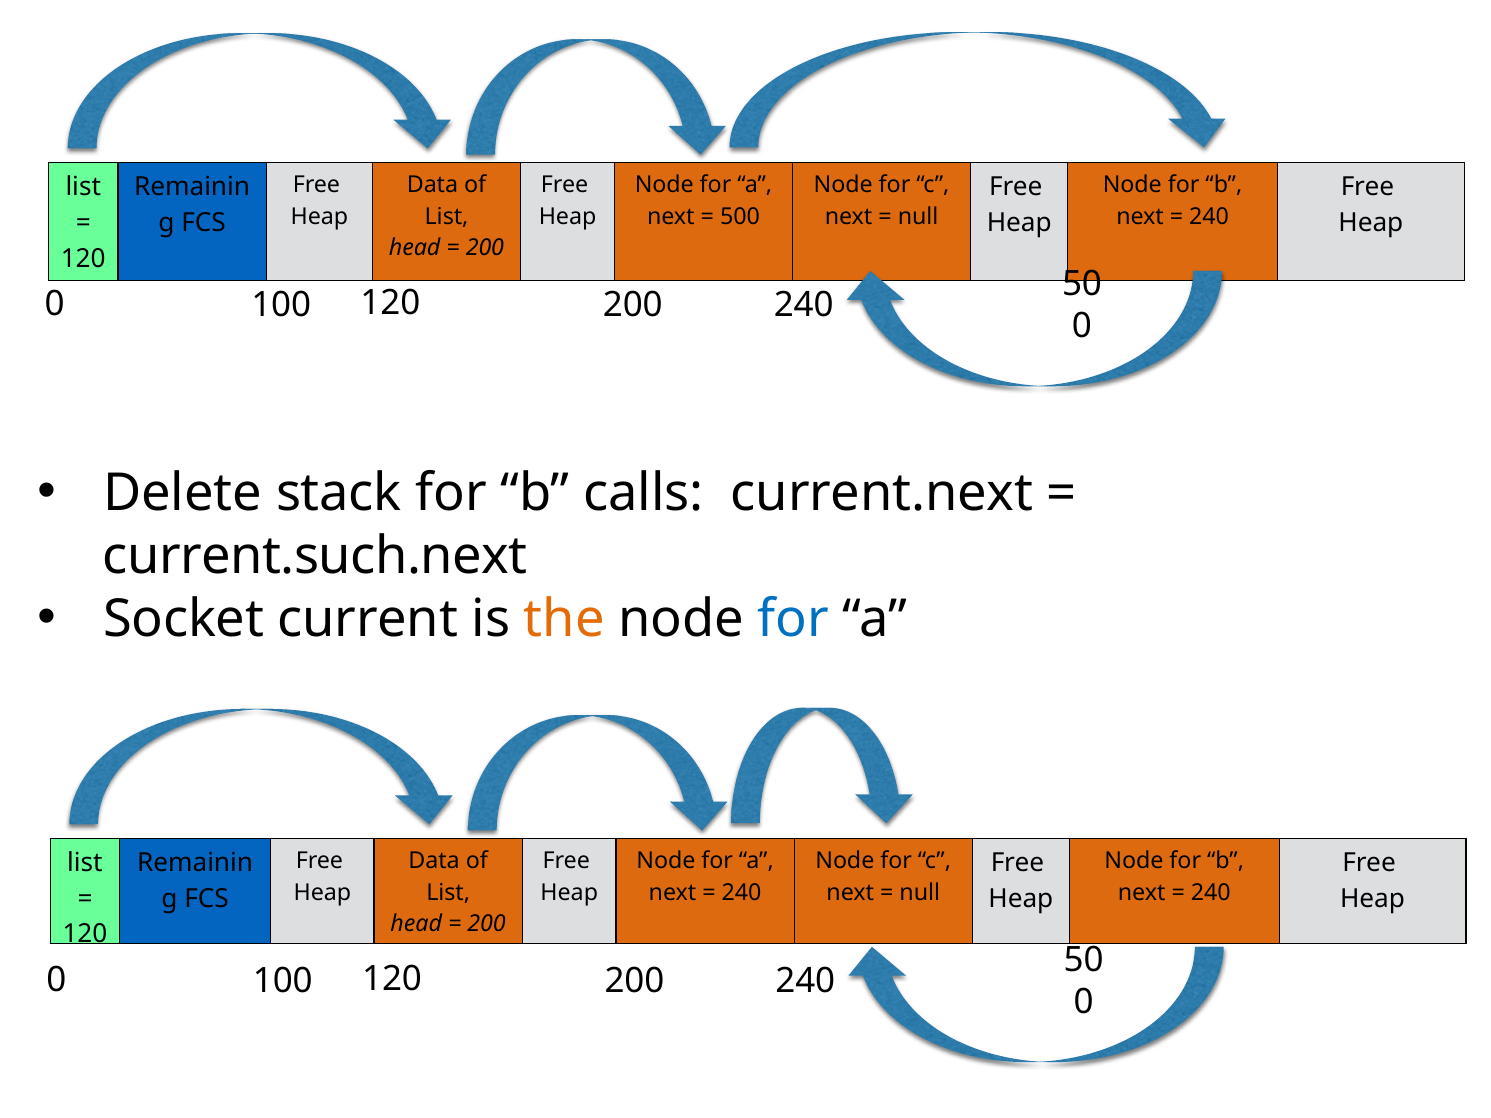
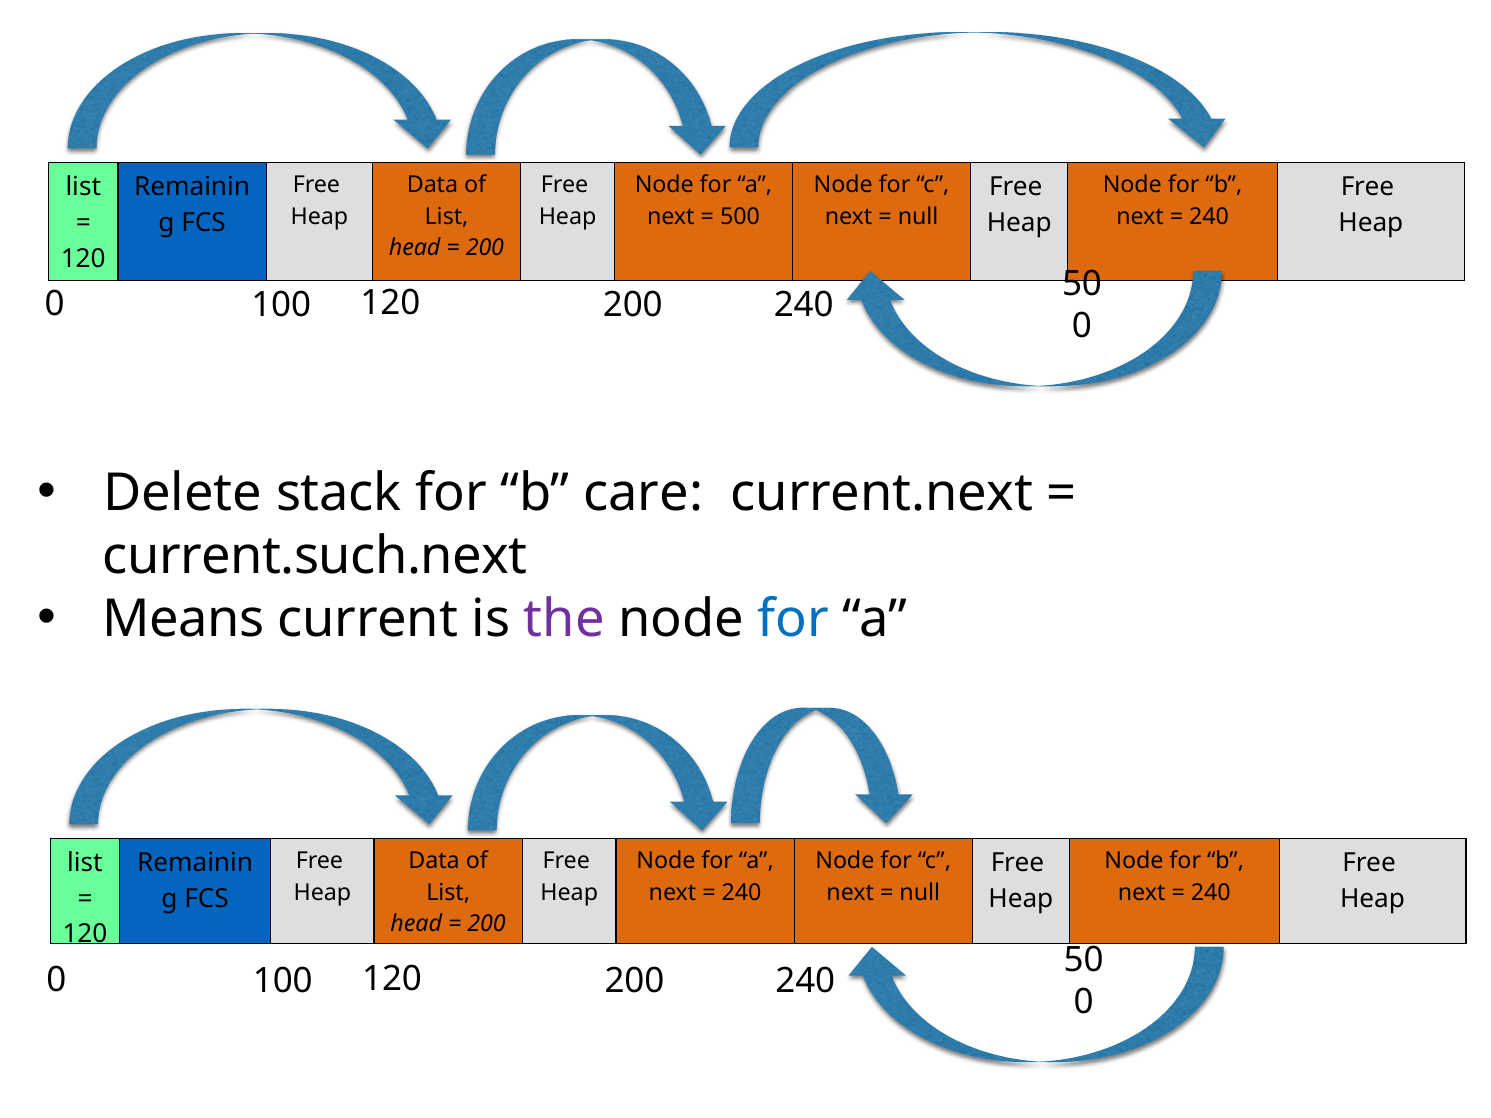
calls: calls -> care
Socket: Socket -> Means
the colour: orange -> purple
